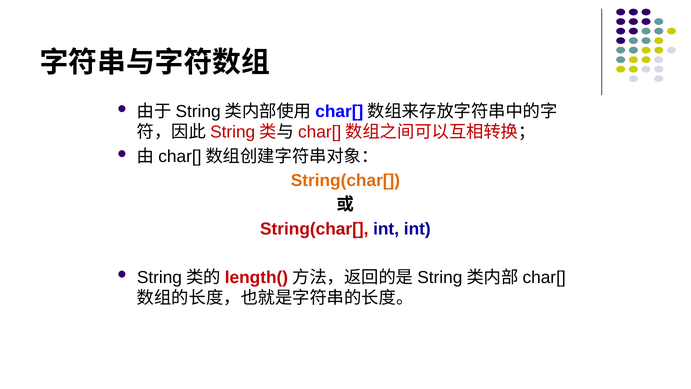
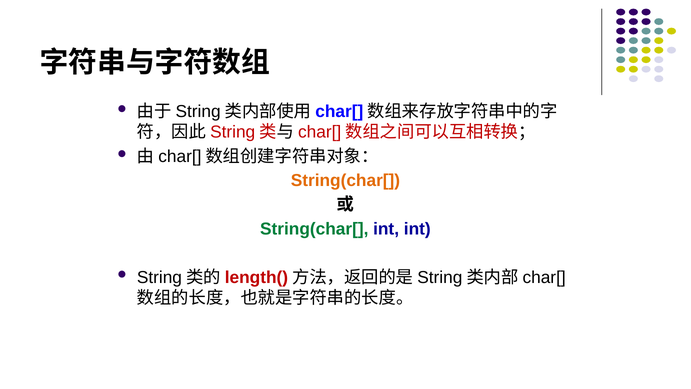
String(char[ at (314, 229) colour: red -> green
